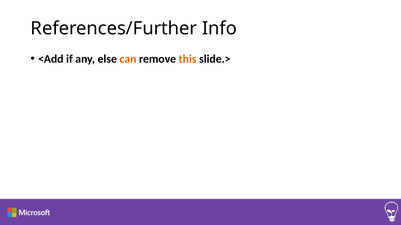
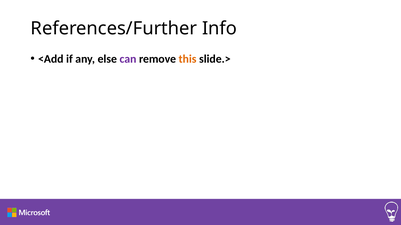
can colour: orange -> purple
